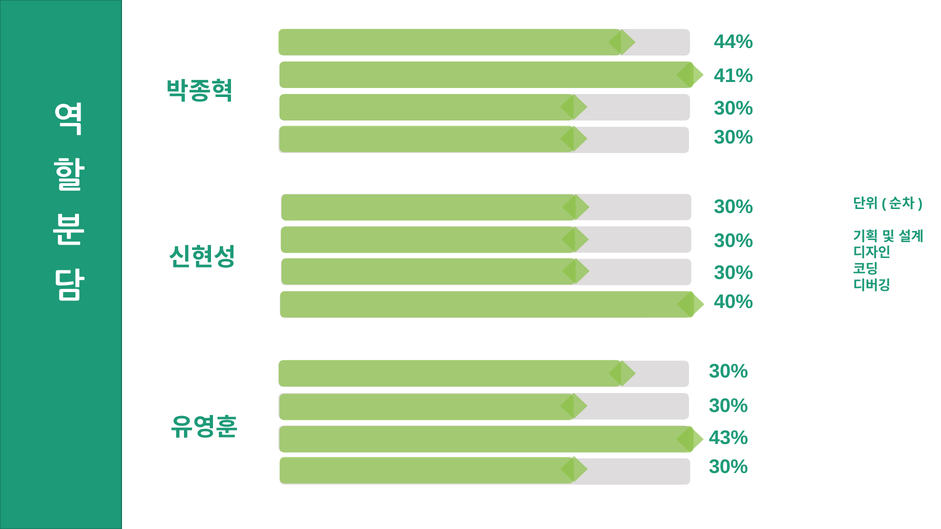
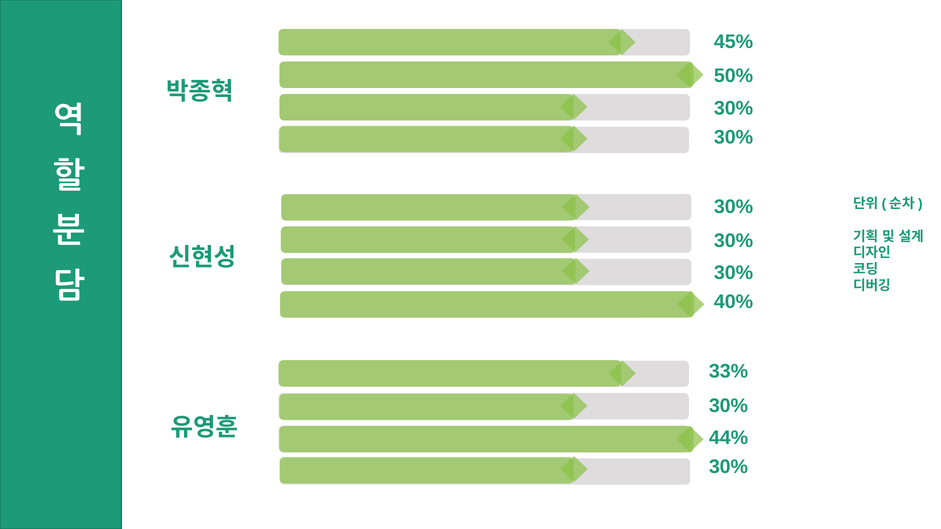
44%: 44% -> 45%
41%: 41% -> 50%
30% at (728, 372): 30% -> 33%
43%: 43% -> 44%
